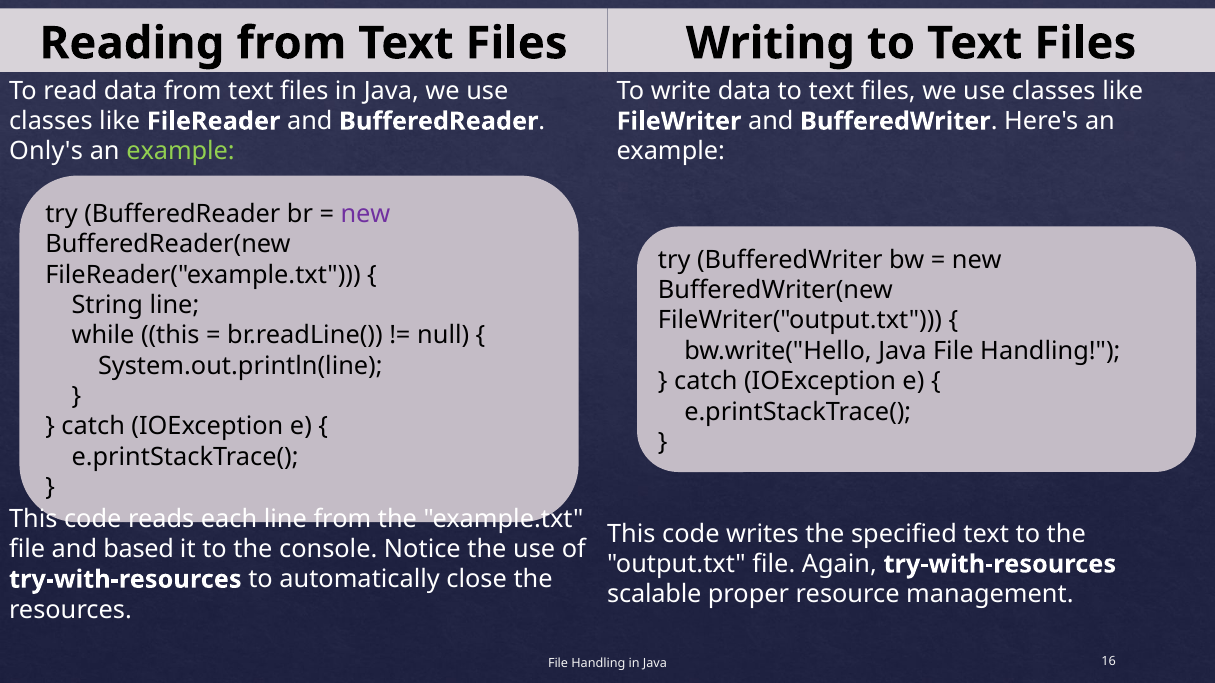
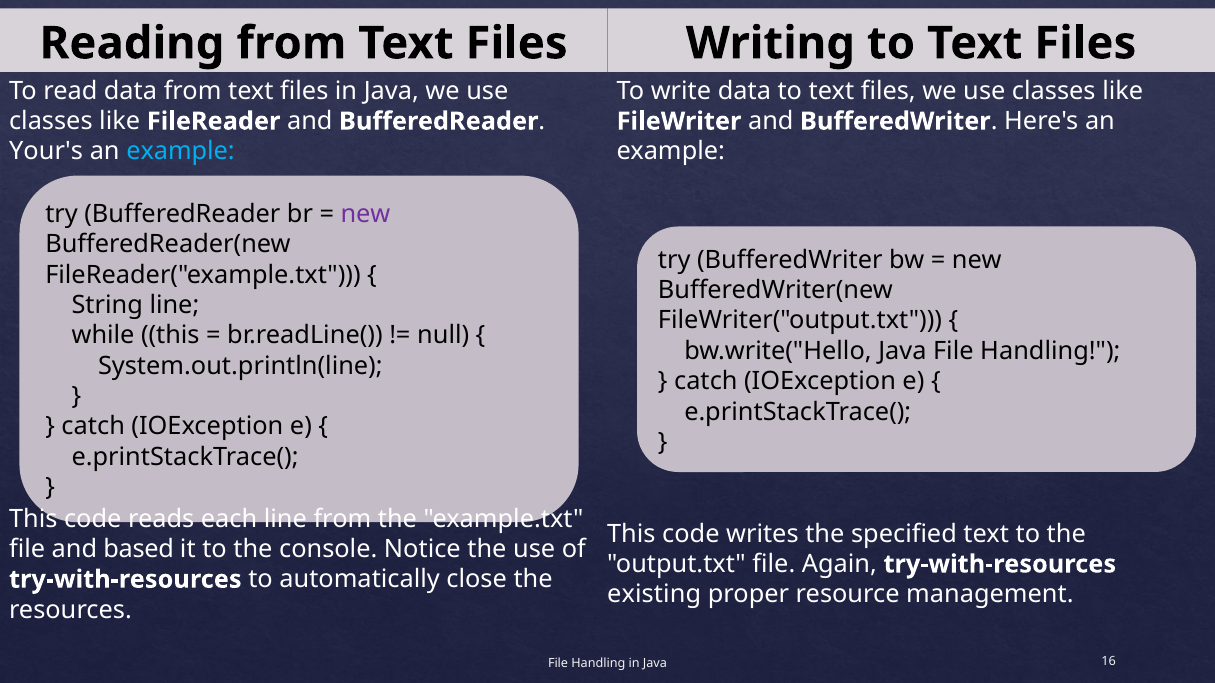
Only's: Only's -> Your's
example at (180, 152) colour: light green -> light blue
scalable: scalable -> existing
